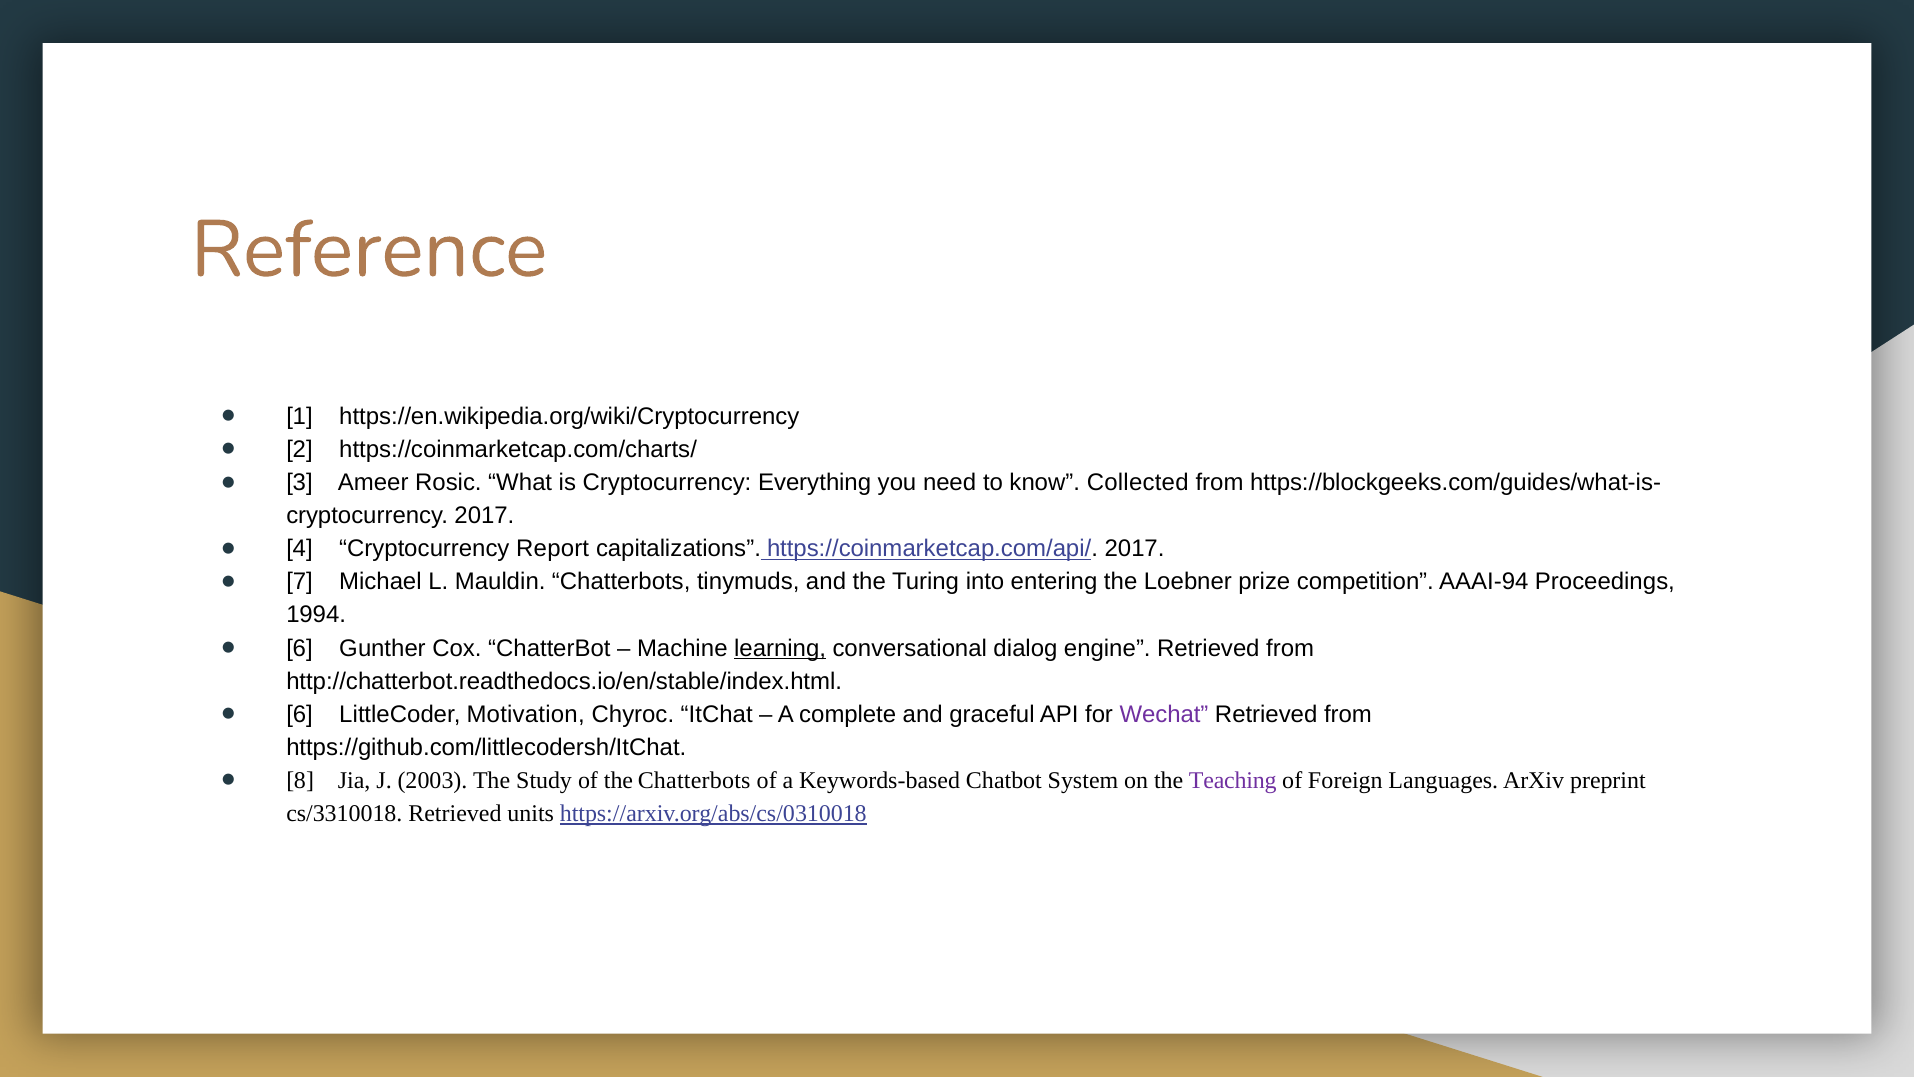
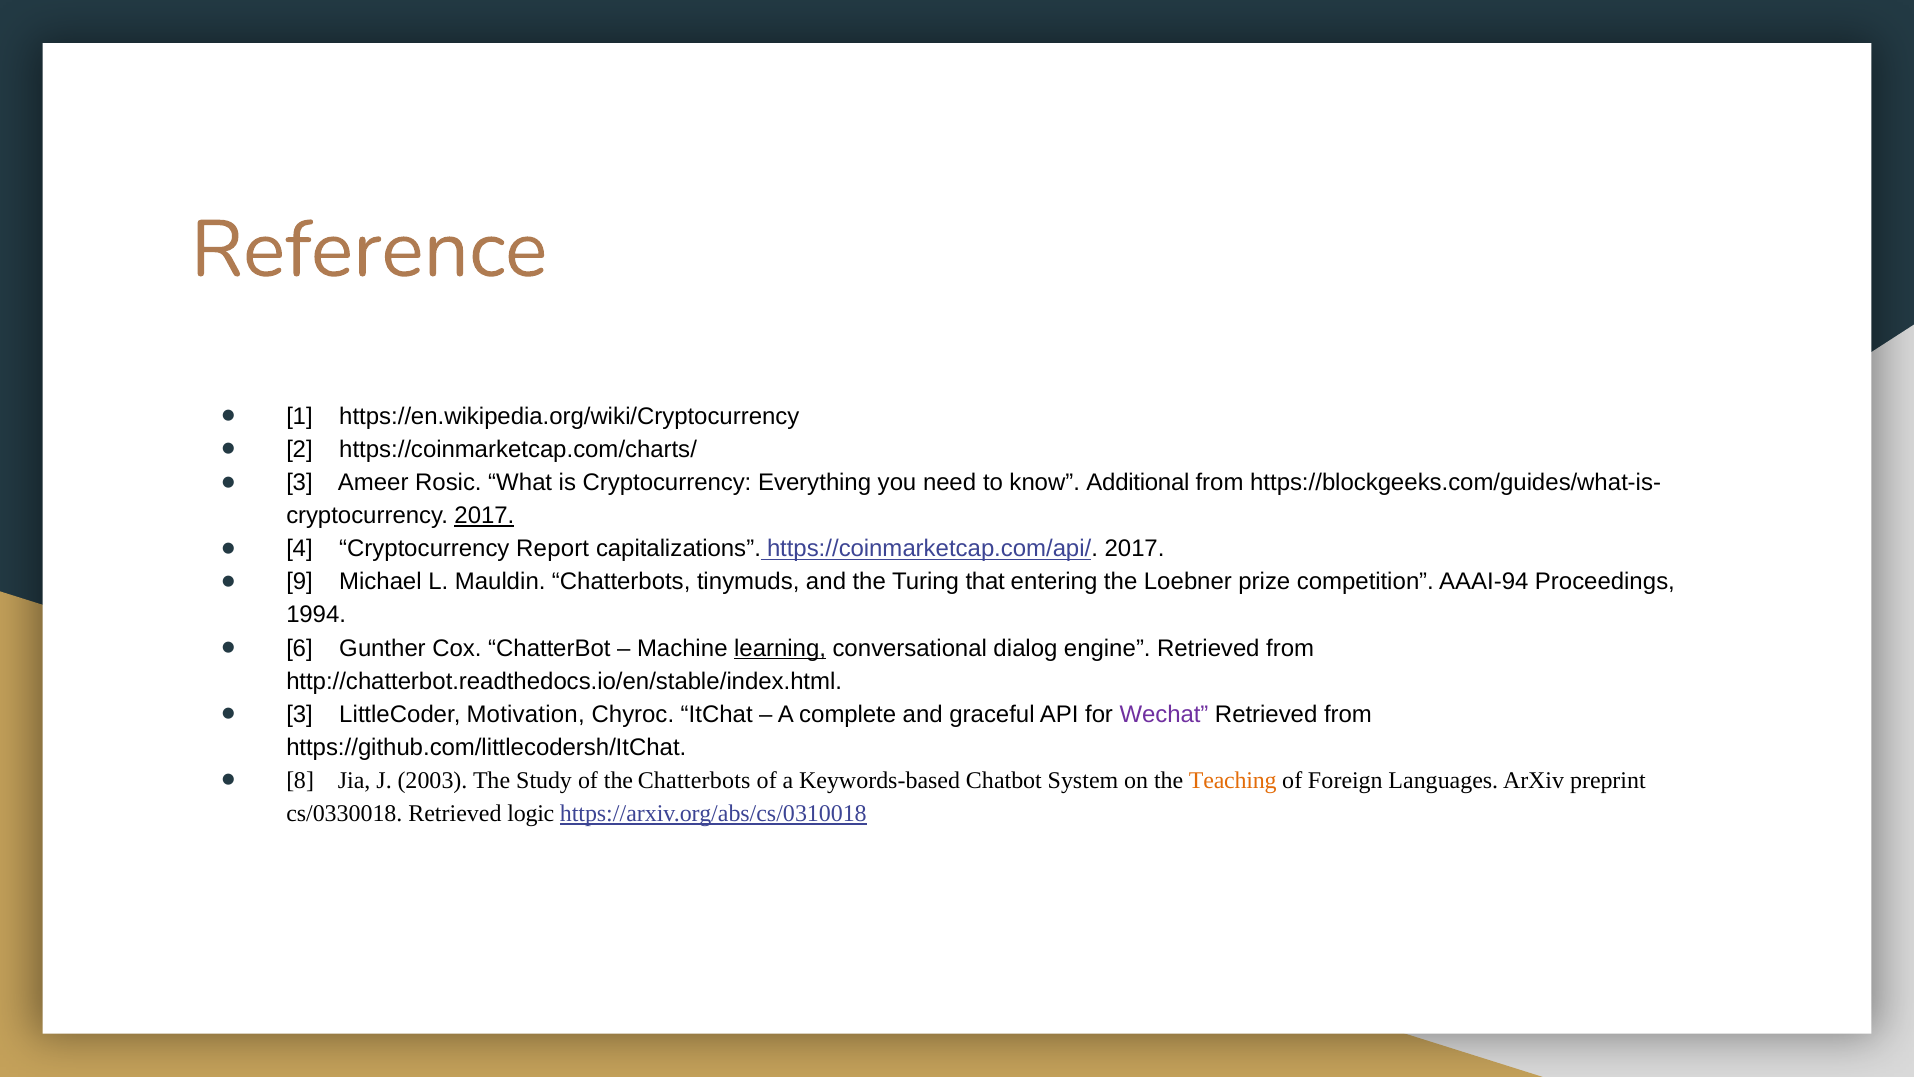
Collected: Collected -> Additional
2017 at (484, 516) underline: none -> present
7: 7 -> 9
into: into -> that
6 at (299, 714): 6 -> 3
Teaching colour: purple -> orange
cs/3310018: cs/3310018 -> cs/0330018
units: units -> logic
